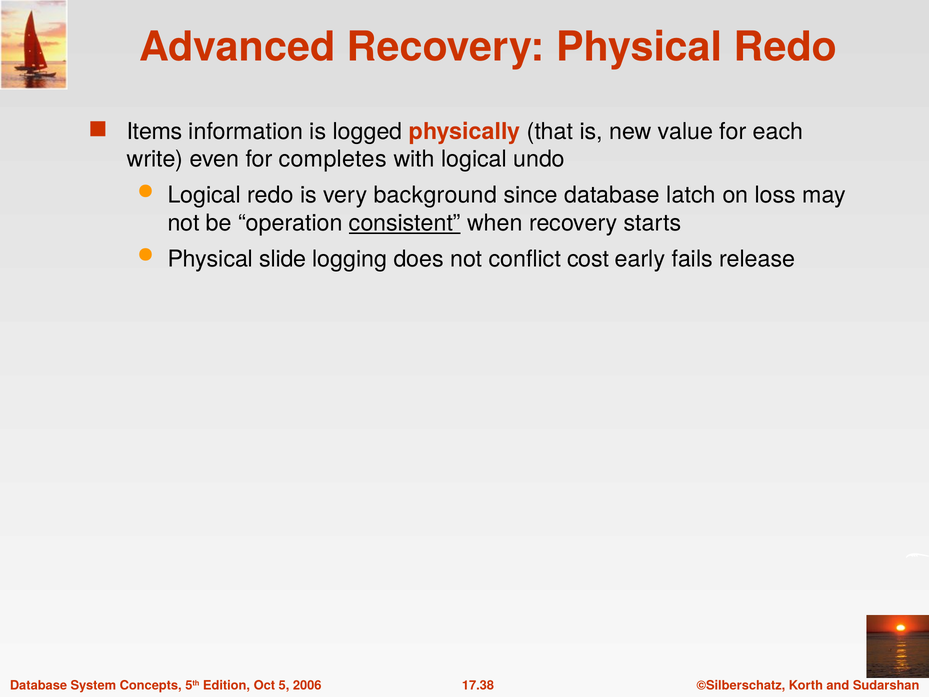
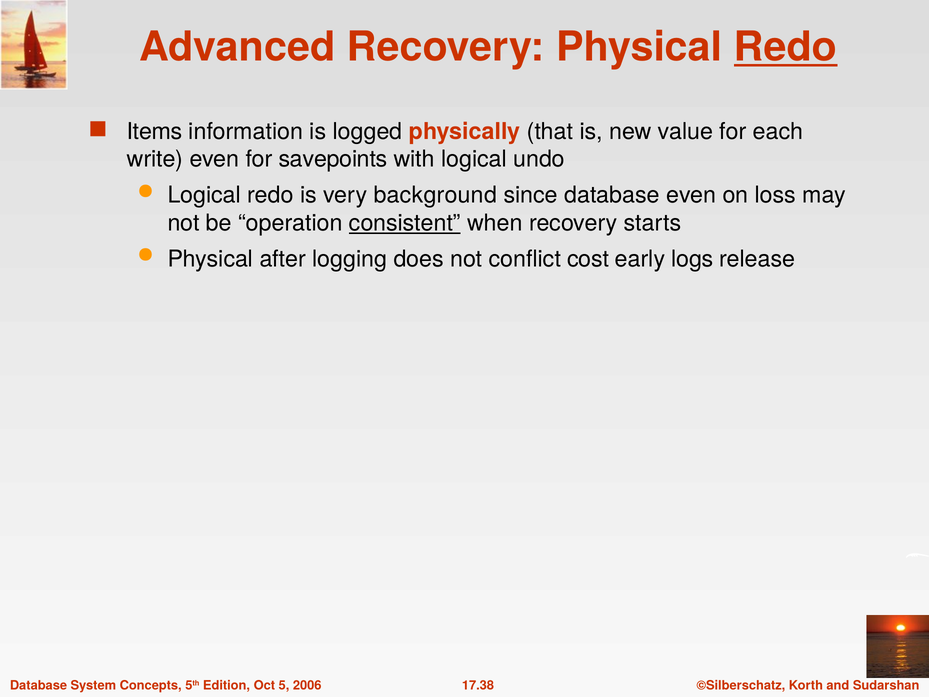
Redo at (786, 47) underline: none -> present
completes: completes -> savepoints
database latch: latch -> even
slide: slide -> after
fails: fails -> logs
